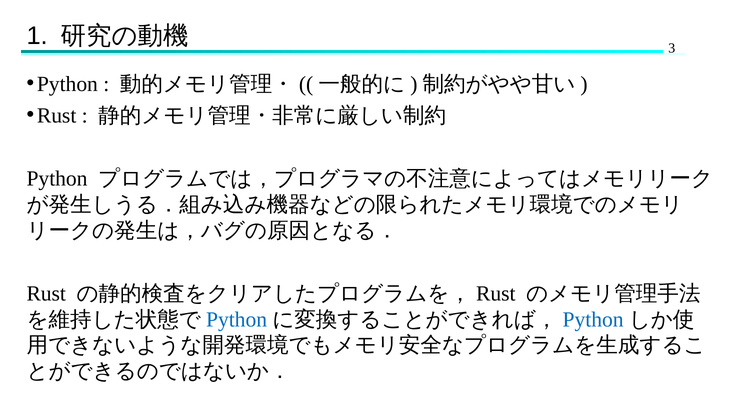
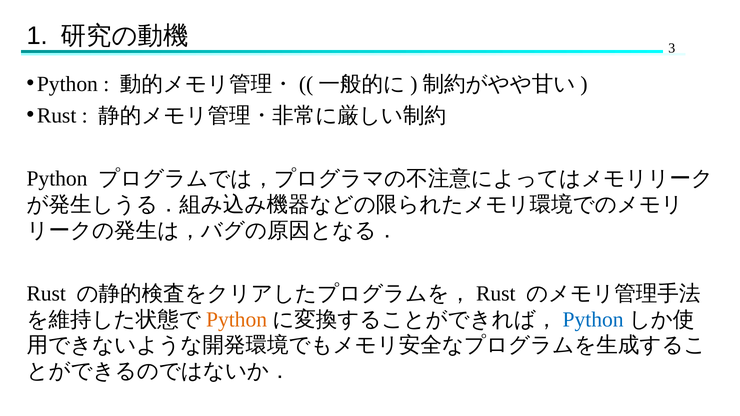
Python at (237, 320) colour: blue -> orange
